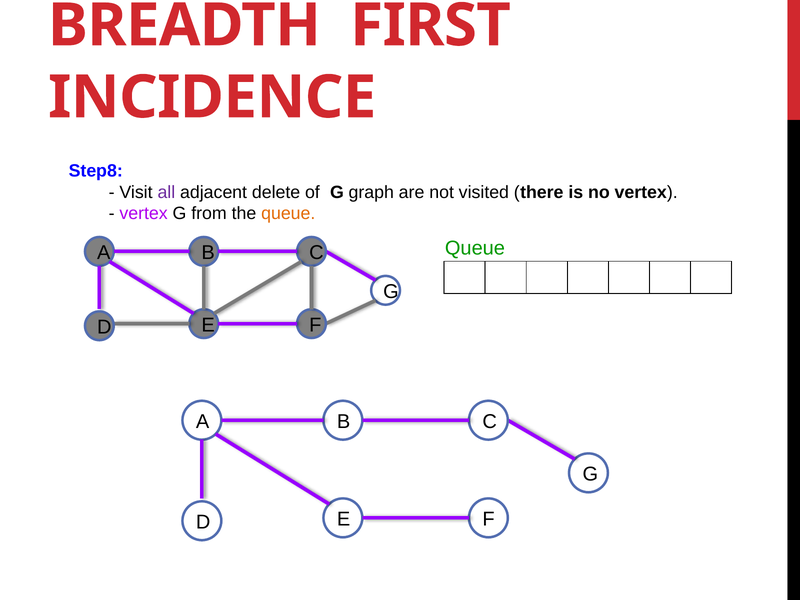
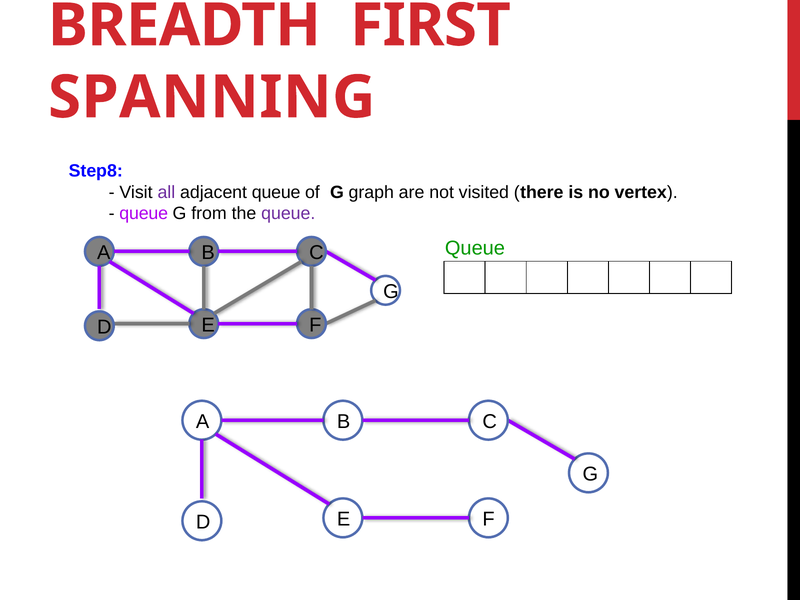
INCIDENCE: INCIDENCE -> SPANNING
adjacent delete: delete -> queue
vertex at (144, 214): vertex -> queue
queue at (288, 214) colour: orange -> purple
